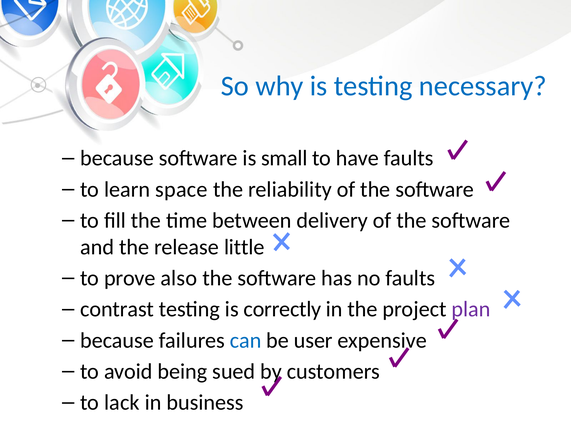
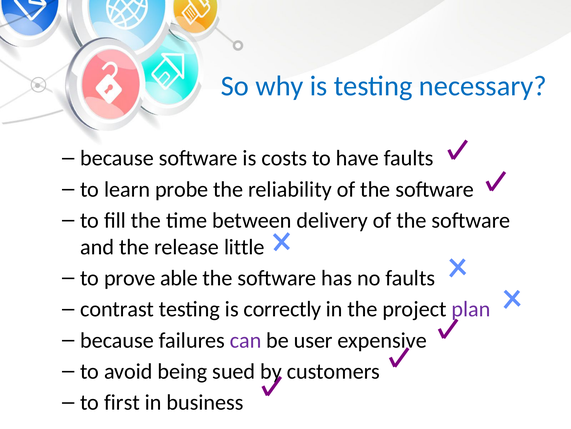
small: small -> costs
space: space -> probe
also: also -> able
can colour: blue -> purple
lack: lack -> first
